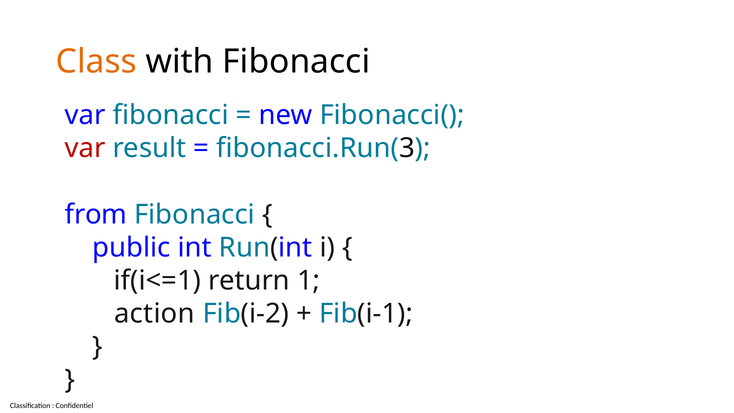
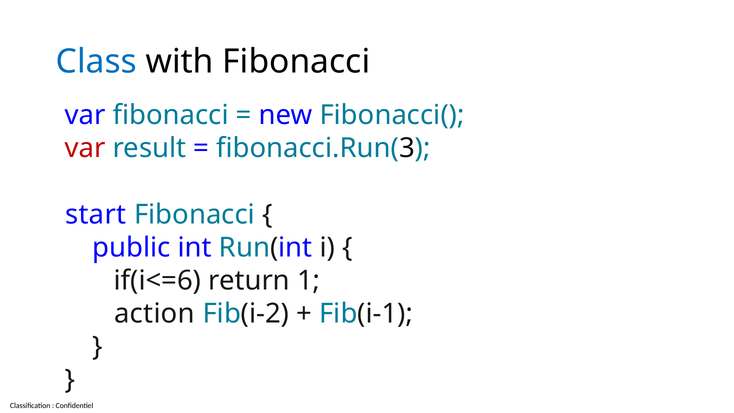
Class colour: orange -> blue
from: from -> start
if(i<=1: if(i<=1 -> if(i<=6
